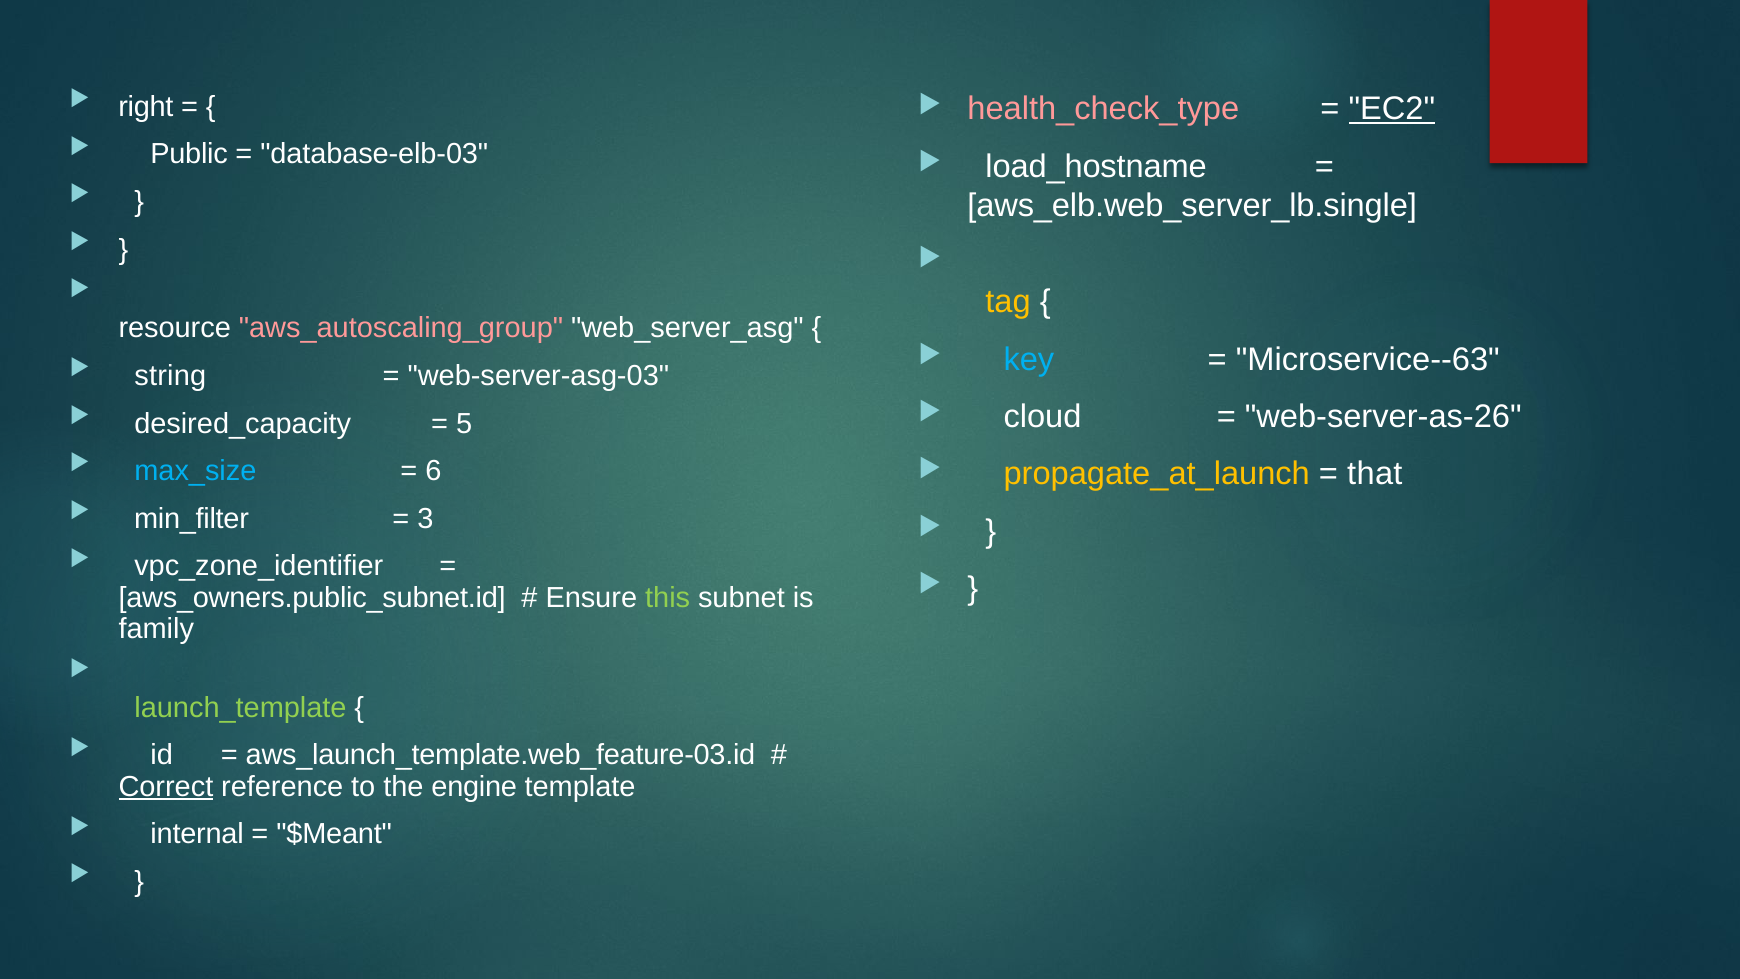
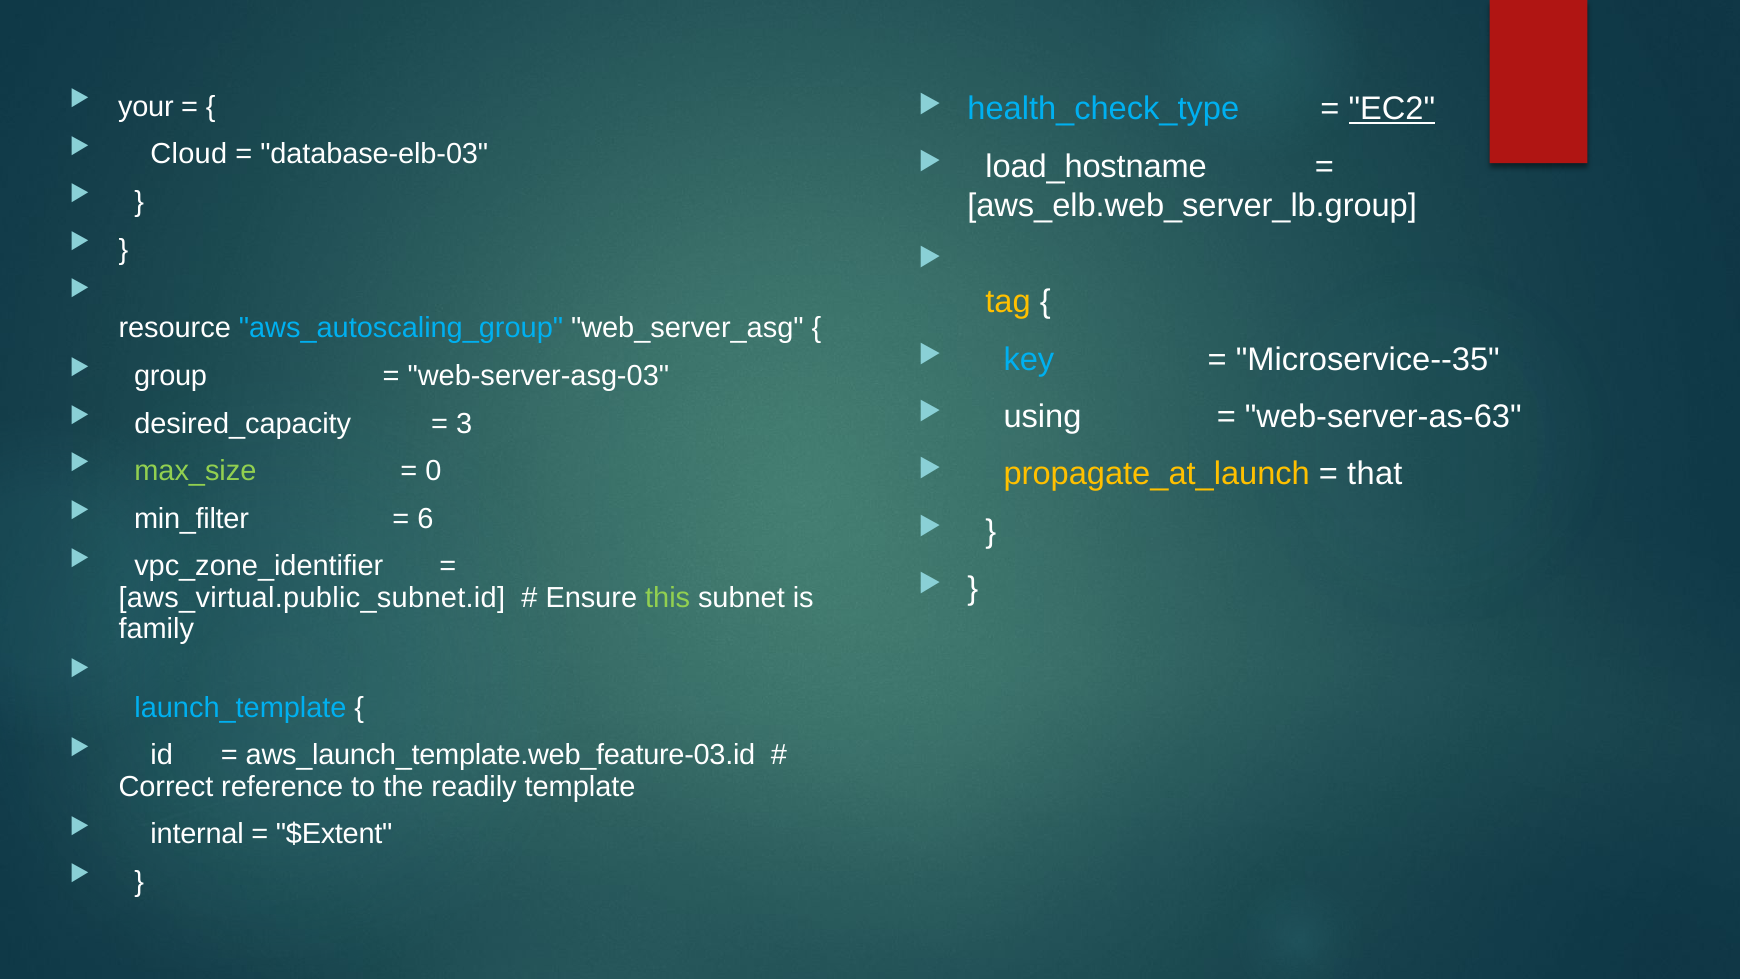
right: right -> your
health_check_type colour: pink -> light blue
Public: Public -> Cloud
aws_elb.web_server_lb.single: aws_elb.web_server_lb.single -> aws_elb.web_server_lb.group
aws_autoscaling_group colour: pink -> light blue
Microservice--63: Microservice--63 -> Microservice--35
string: string -> group
cloud: cloud -> using
web-server-as-26: web-server-as-26 -> web-server-as-63
5: 5 -> 3
max_size colour: light blue -> light green
6: 6 -> 0
3: 3 -> 6
aws_owners.public_subnet.id: aws_owners.public_subnet.id -> aws_virtual.public_subnet.id
launch_template colour: light green -> light blue
Correct underline: present -> none
engine: engine -> readily
$Meant: $Meant -> $Extent
